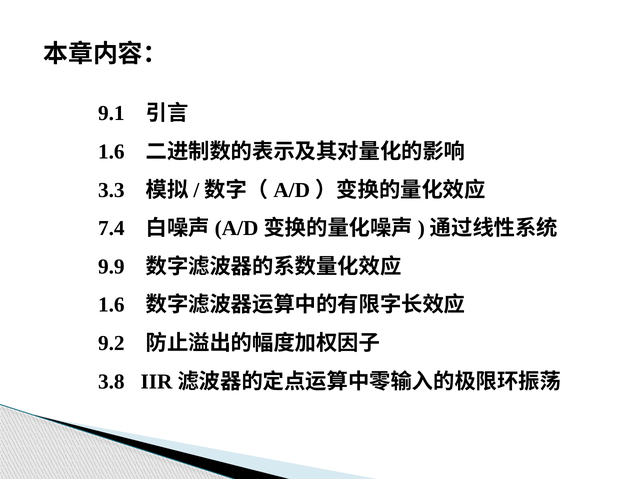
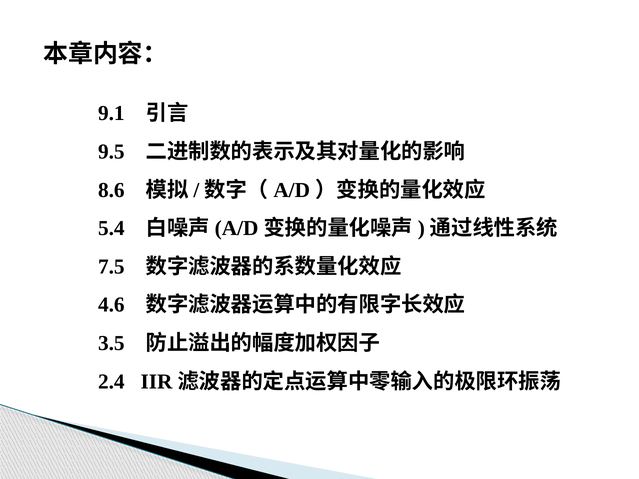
1.6 at (111, 152): 1.6 -> 9.5
3.3: 3.3 -> 8.6
7.4: 7.4 -> 5.4
9.9: 9.9 -> 7.5
1.6 at (111, 305): 1.6 -> 4.6
9.2: 9.2 -> 3.5
3.8: 3.8 -> 2.4
